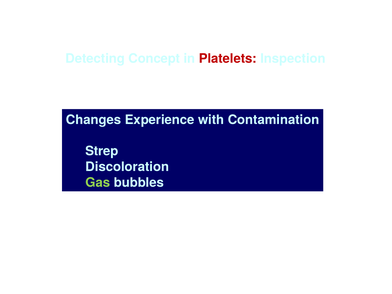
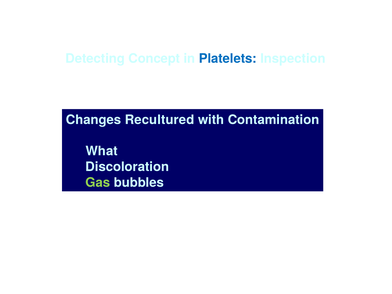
Platelets colour: red -> blue
Experience: Experience -> Recultured
Strep: Strep -> What
